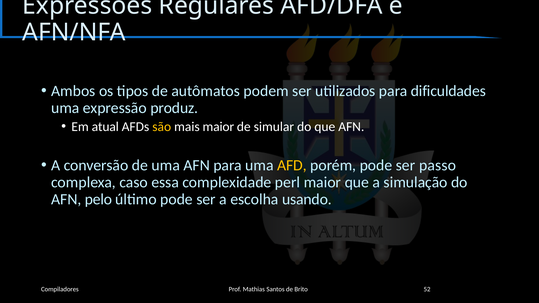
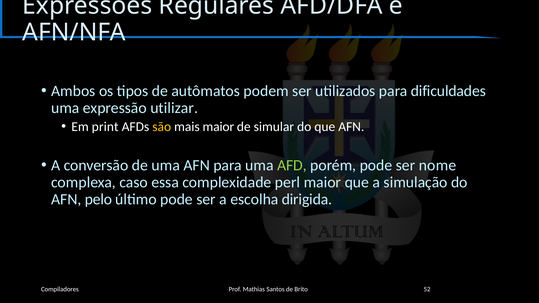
produz: produz -> utilizar
atual: atual -> print
AFD colour: yellow -> light green
passo: passo -> nome
usando: usando -> dirigida
